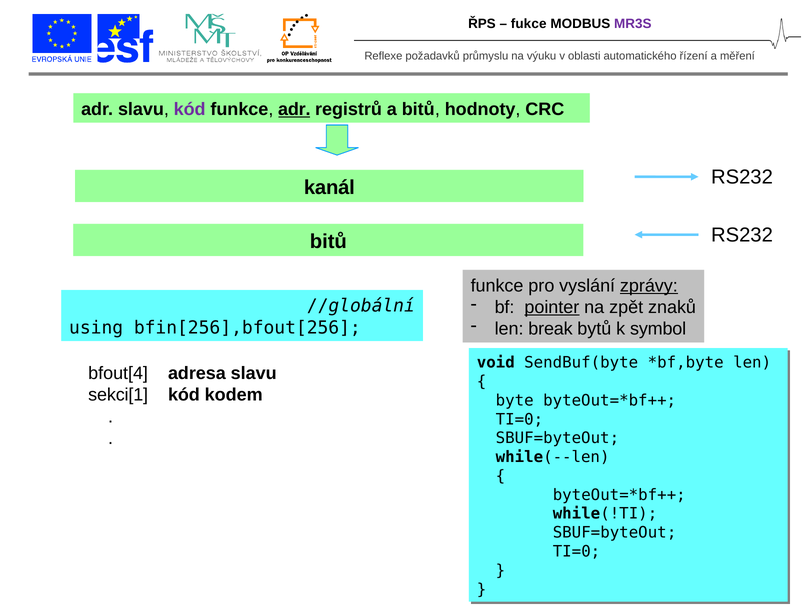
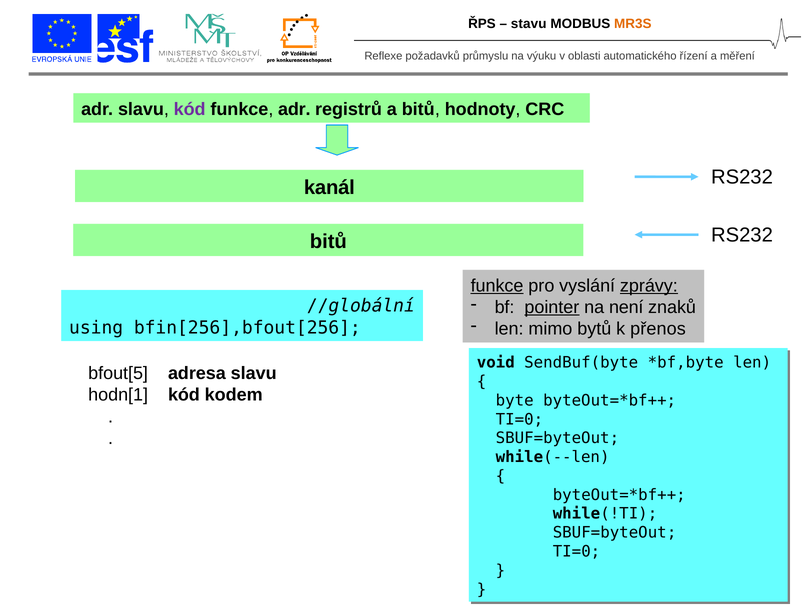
fukce: fukce -> stavu
MR3S colour: purple -> orange
adr at (294, 109) underline: present -> none
funkce at (497, 286) underline: none -> present
zpět: zpět -> není
break: break -> mimo
symbol: symbol -> přenos
bfout[4: bfout[4 -> bfout[5
sekci[1: sekci[1 -> hodn[1
